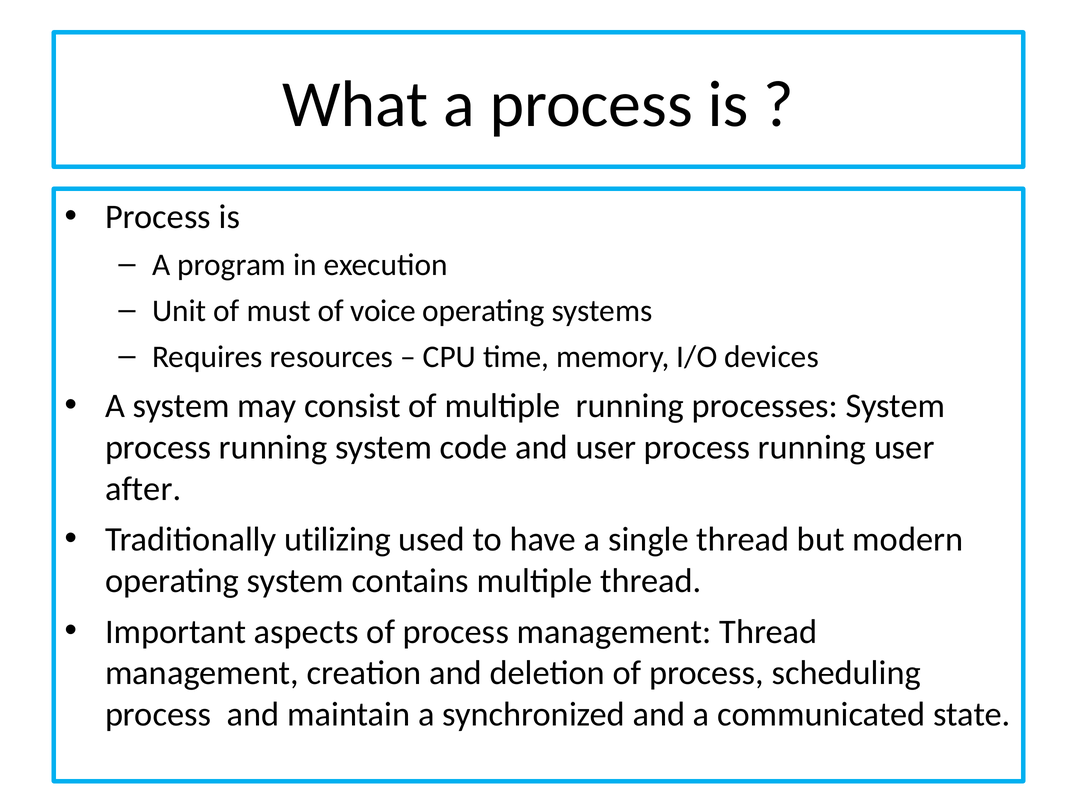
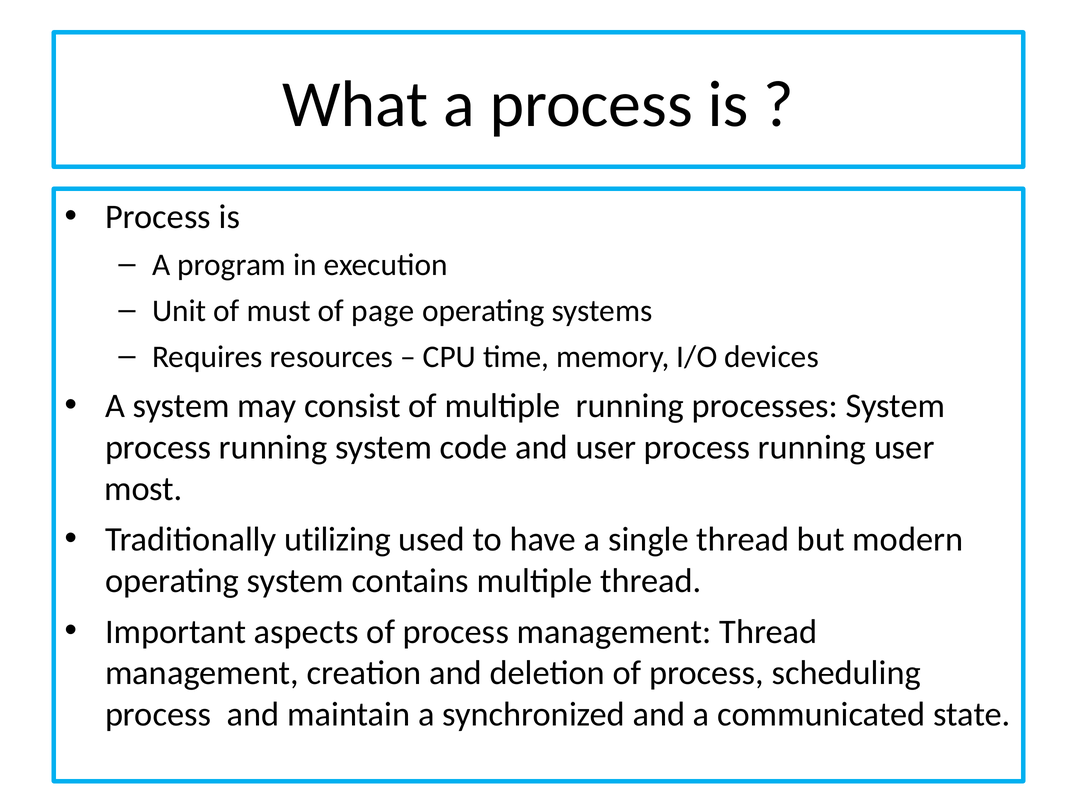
voice: voice -> page
after: after -> most
